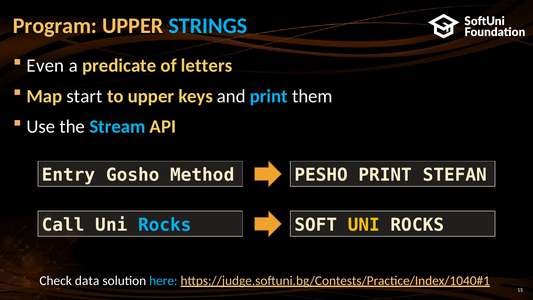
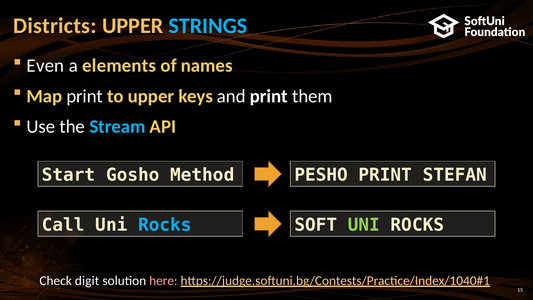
Program: Program -> Districts
predicate: predicate -> elements
letters: letters -> names
Map start: start -> print
print at (269, 96) colour: light blue -> white
Entry: Entry -> Start
UNI at (364, 225) colour: yellow -> light green
data: data -> digit
here colour: light blue -> pink
